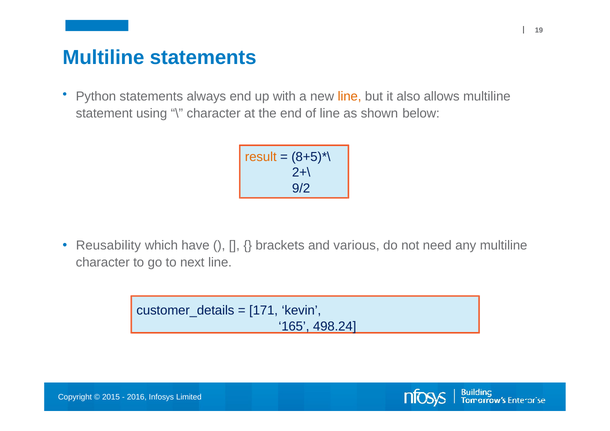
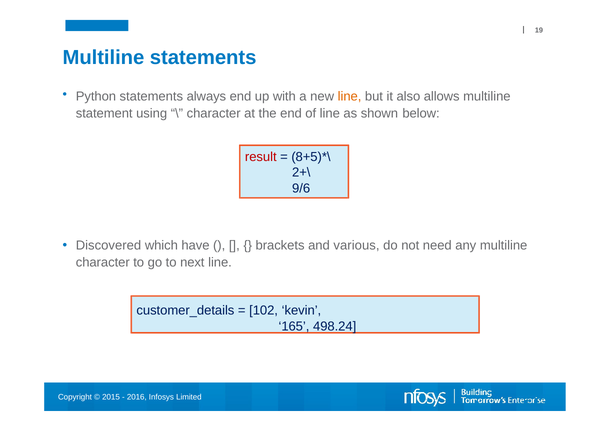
result colour: orange -> red
9/2: 9/2 -> 9/6
Reusability: Reusability -> Discovered
171: 171 -> 102
